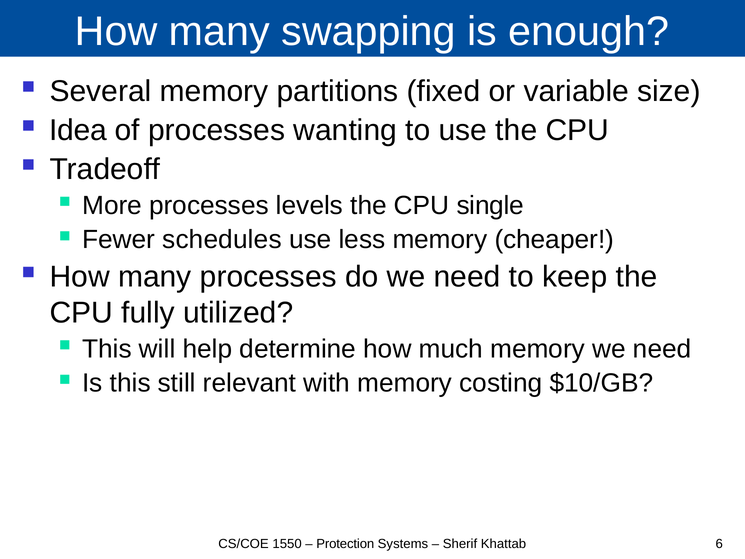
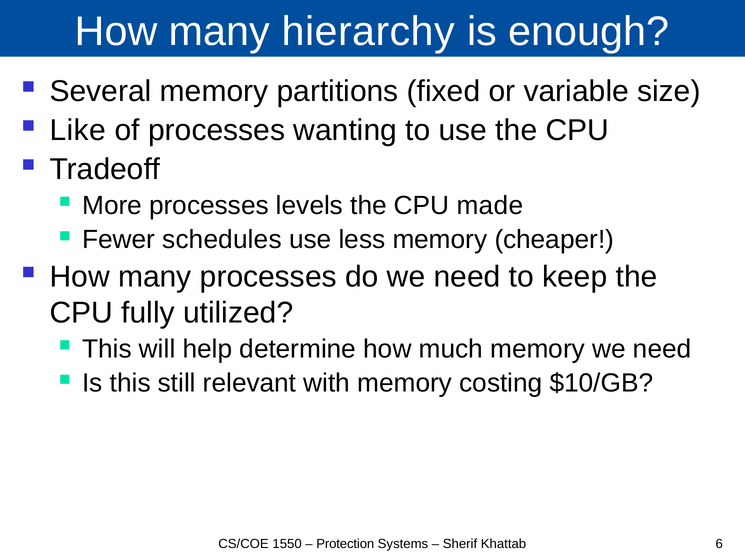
swapping: swapping -> hierarchy
Idea: Idea -> Like
single: single -> made
